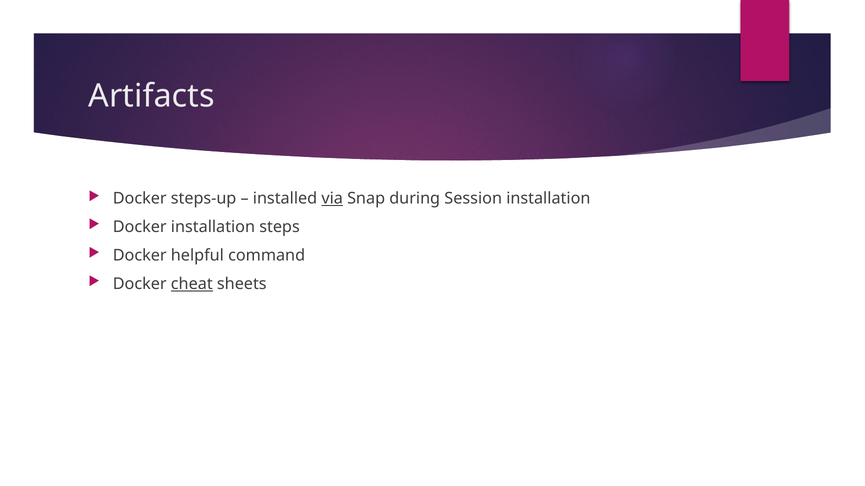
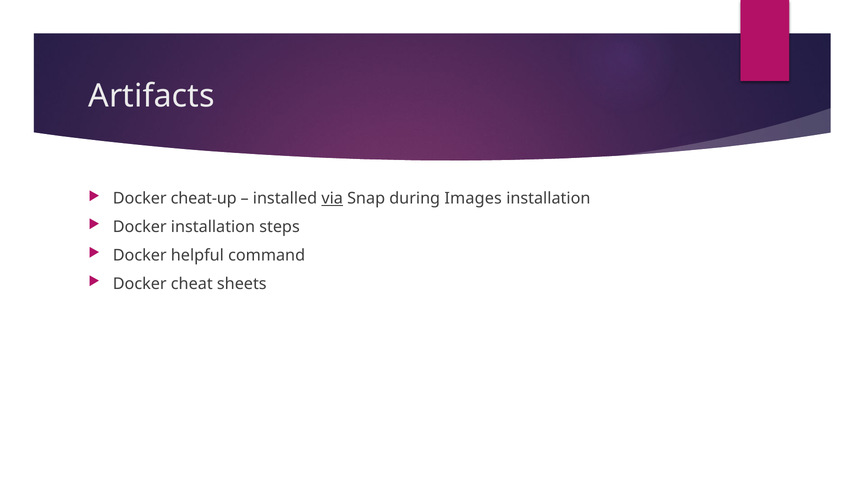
steps-up: steps-up -> cheat-up
Session: Session -> Images
cheat underline: present -> none
